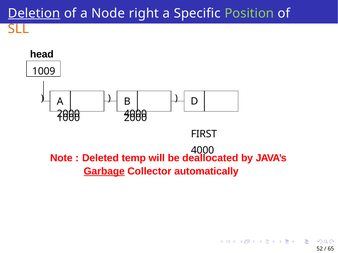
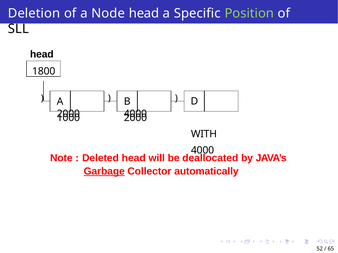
Deletion underline: present -> none
Node right: right -> head
SLL colour: orange -> black
1009: 1009 -> 1800
FIRST: FIRST -> WITH
Deleted temp: temp -> head
